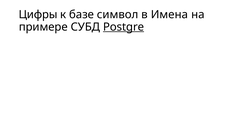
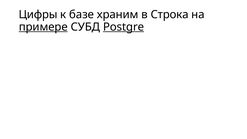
символ: символ -> храним
Имена: Имена -> Строка
примере underline: none -> present
